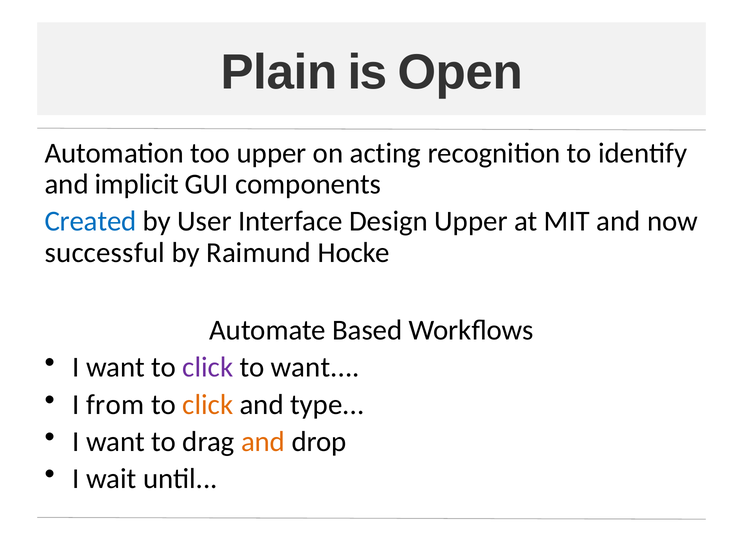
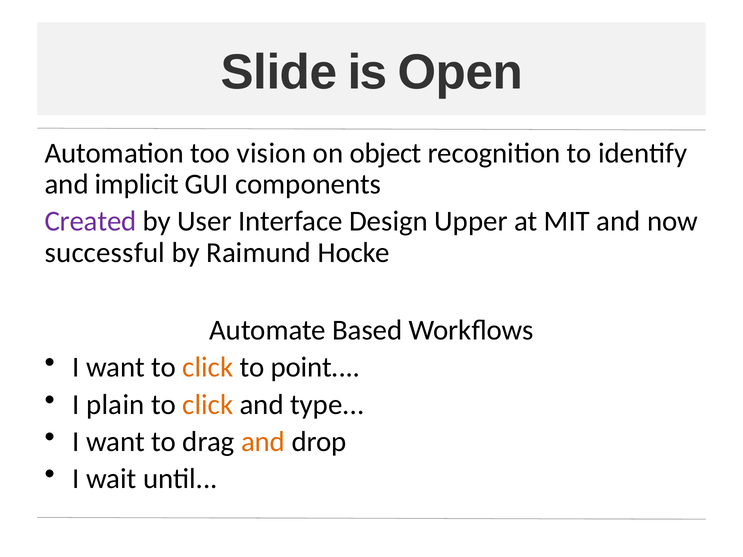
Plain: Plain -> Slide
too upper: upper -> vision
acting: acting -> object
Created colour: blue -> purple
click at (208, 368) colour: purple -> orange
to want: want -> point
from: from -> plain
